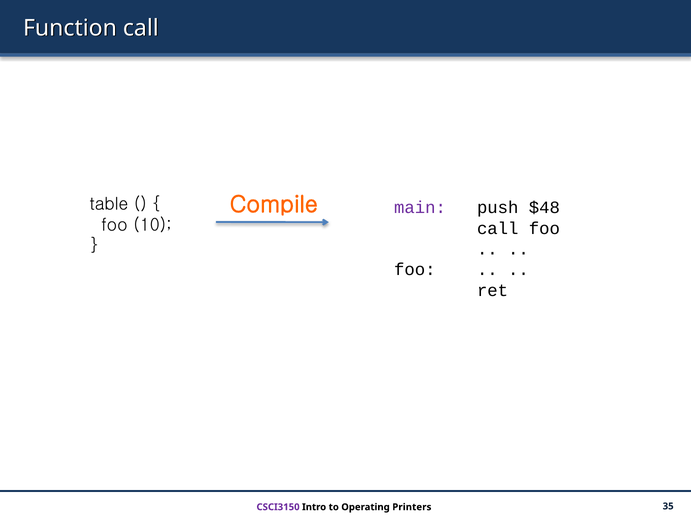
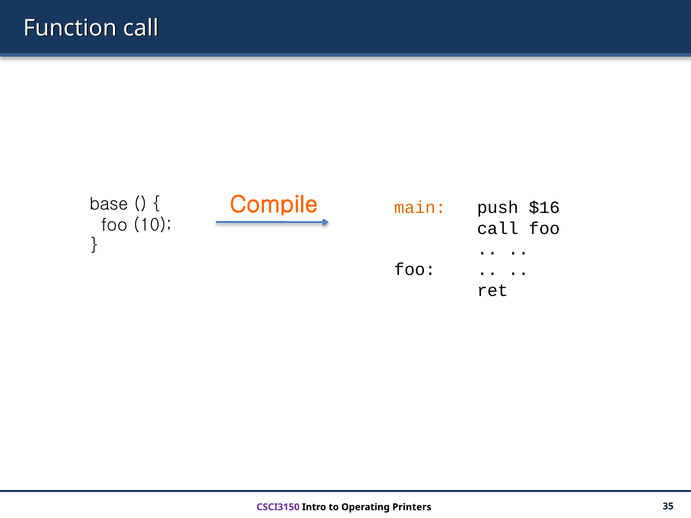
table: table -> base
main colour: purple -> orange
$48: $48 -> $16
